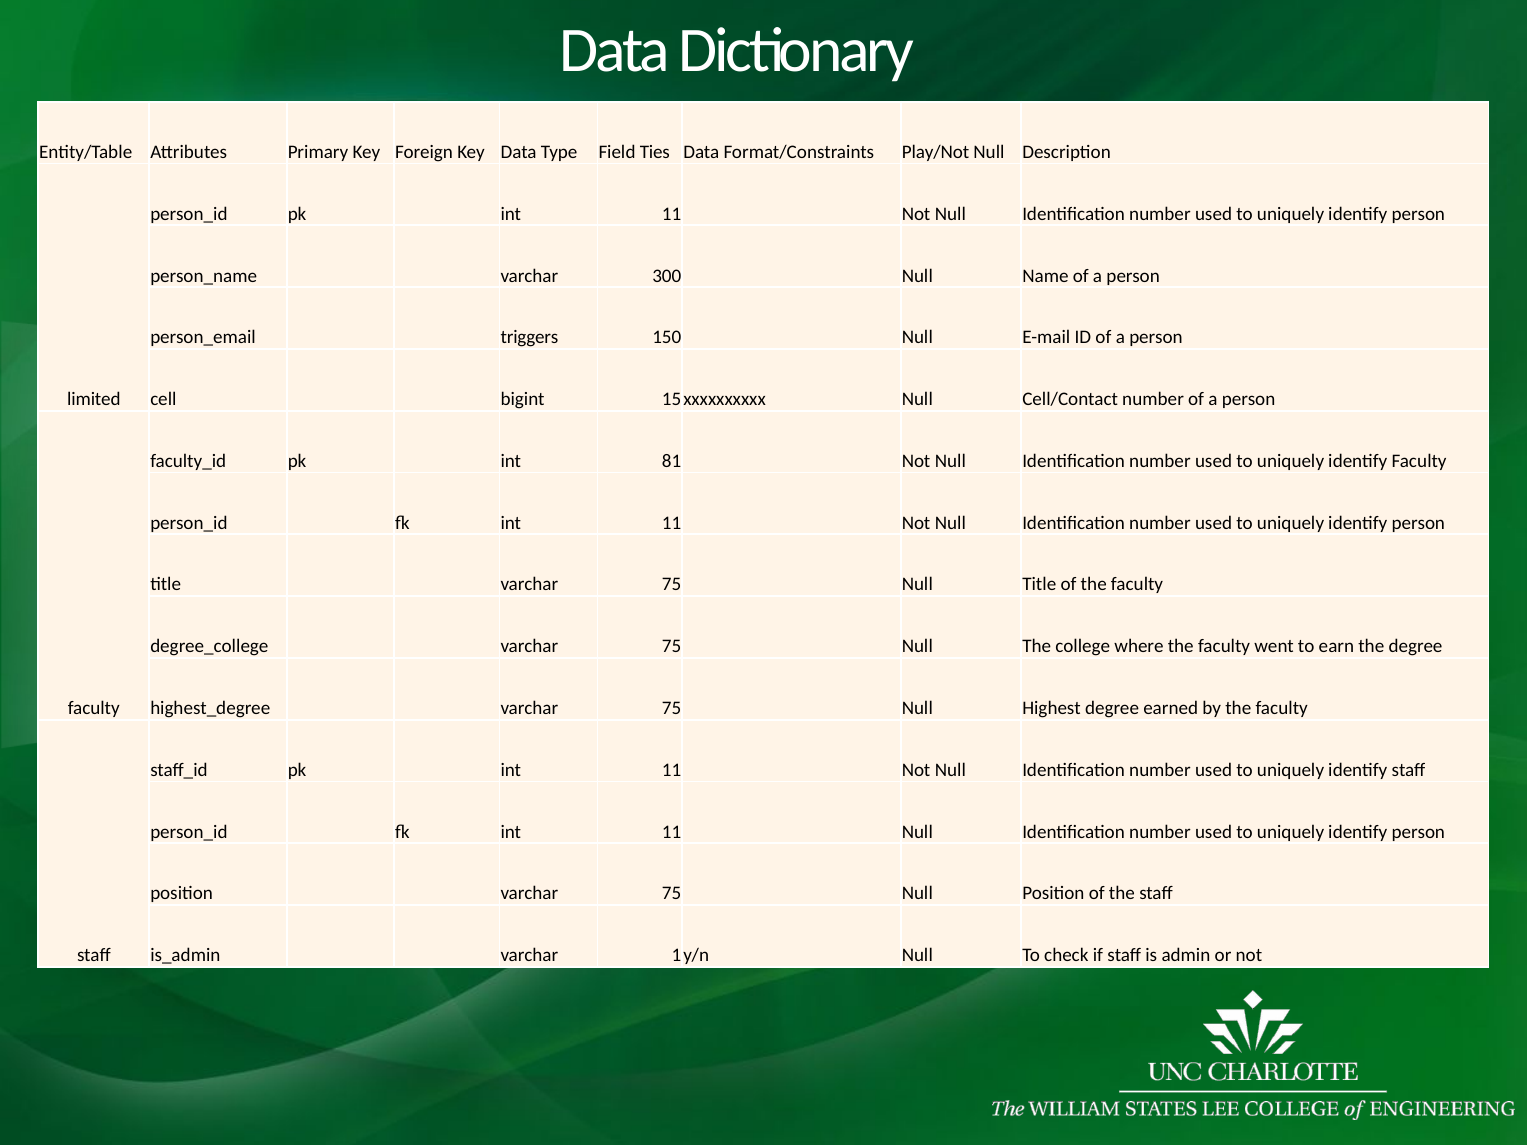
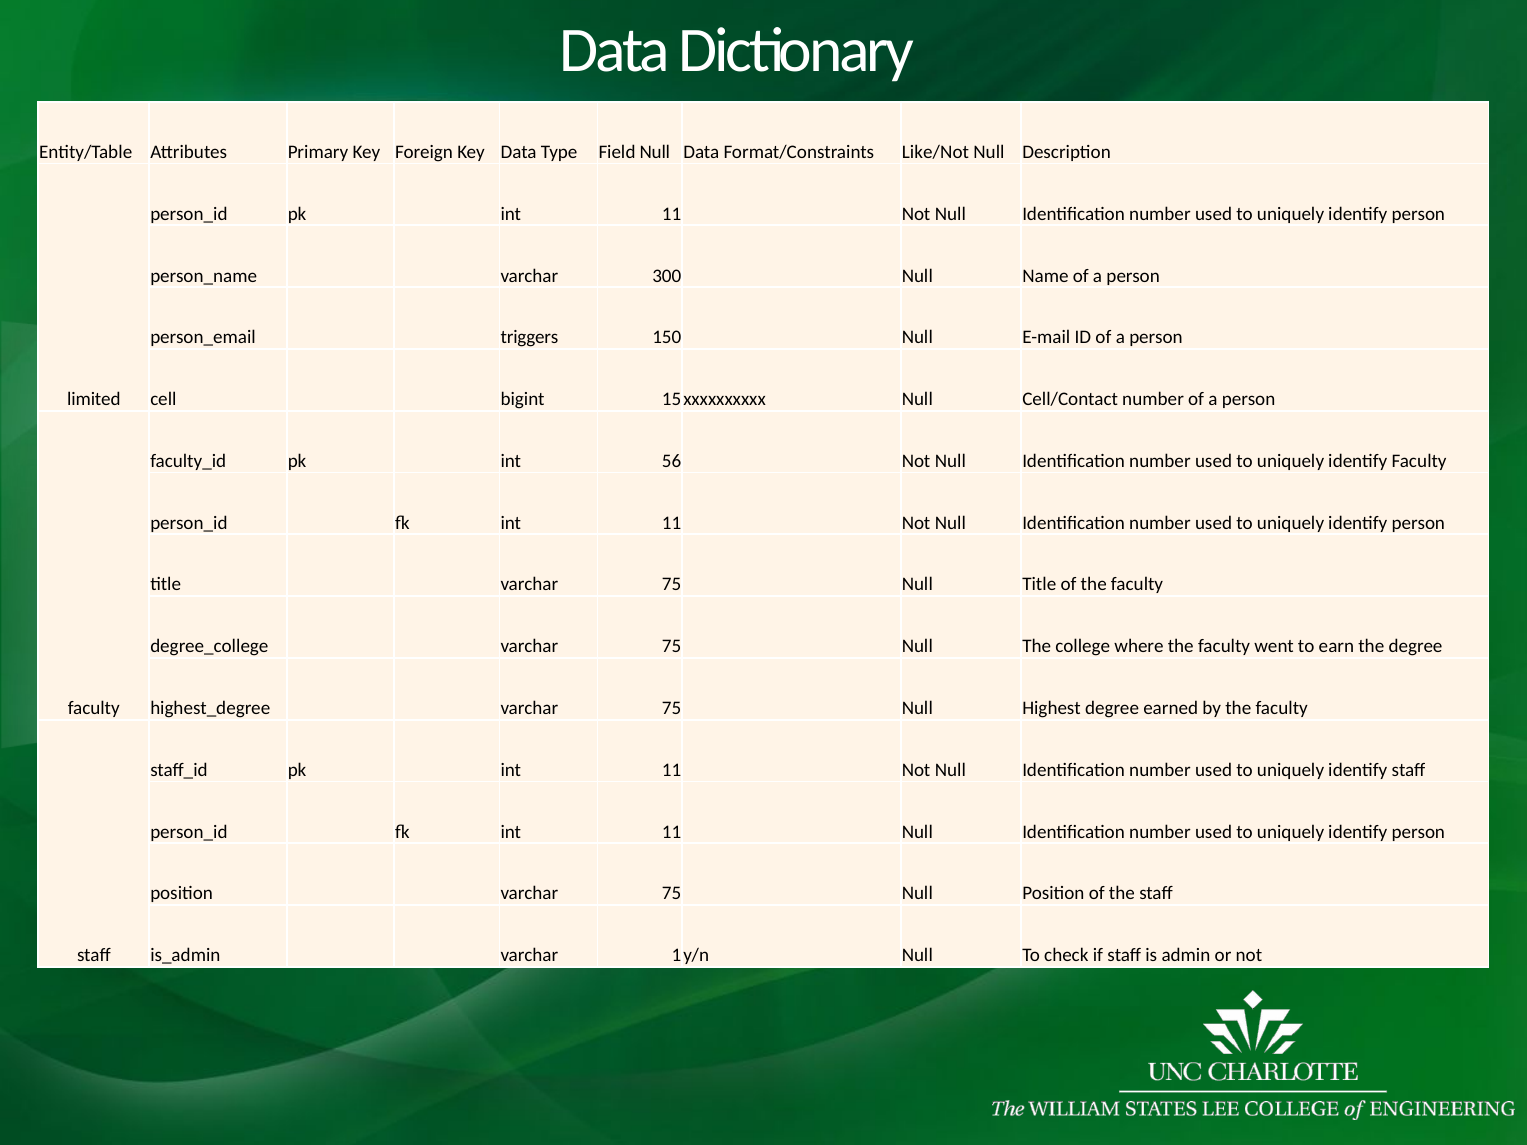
Field Ties: Ties -> Null
Play/Not: Play/Not -> Like/Not
81: 81 -> 56
